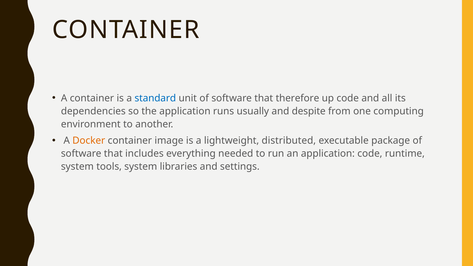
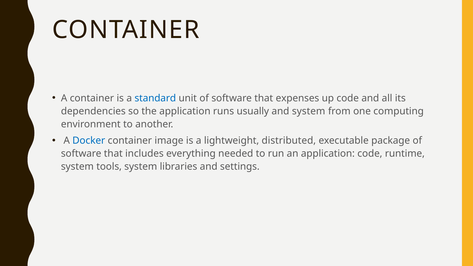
therefore: therefore -> expenses
and despite: despite -> system
Docker colour: orange -> blue
